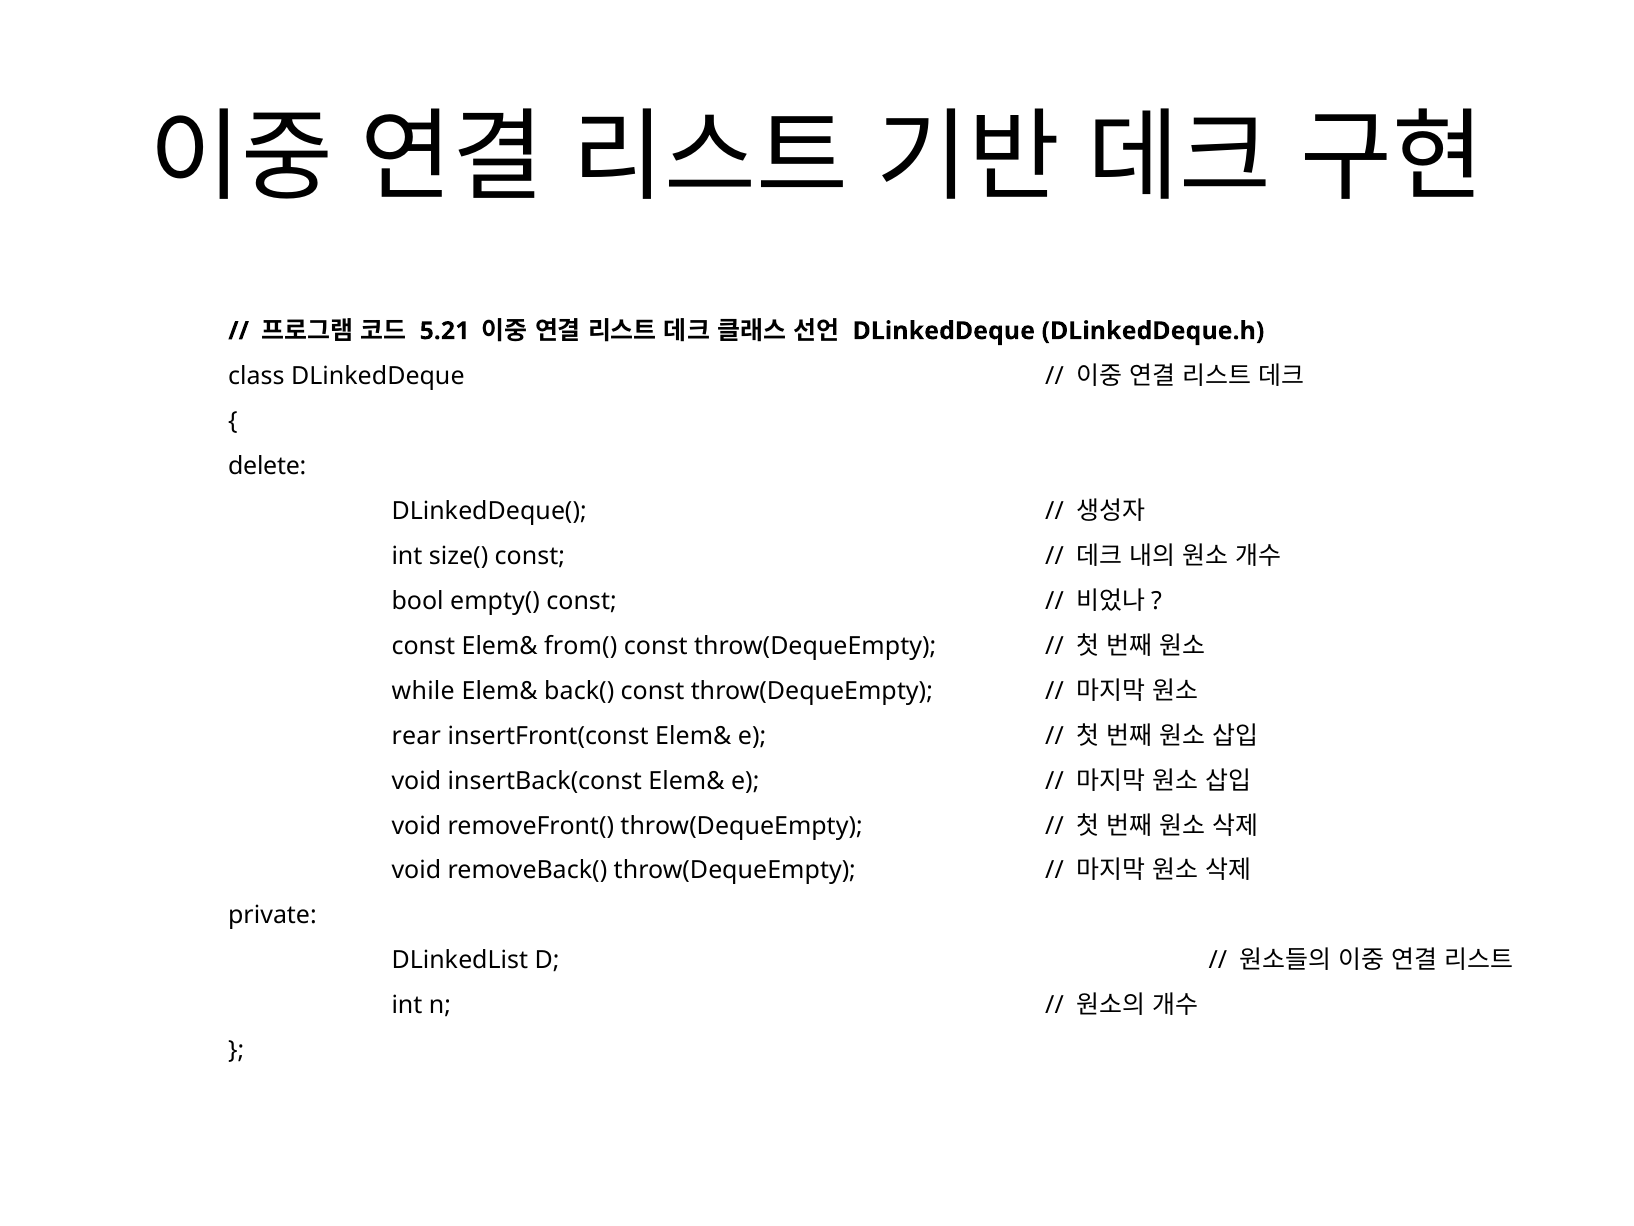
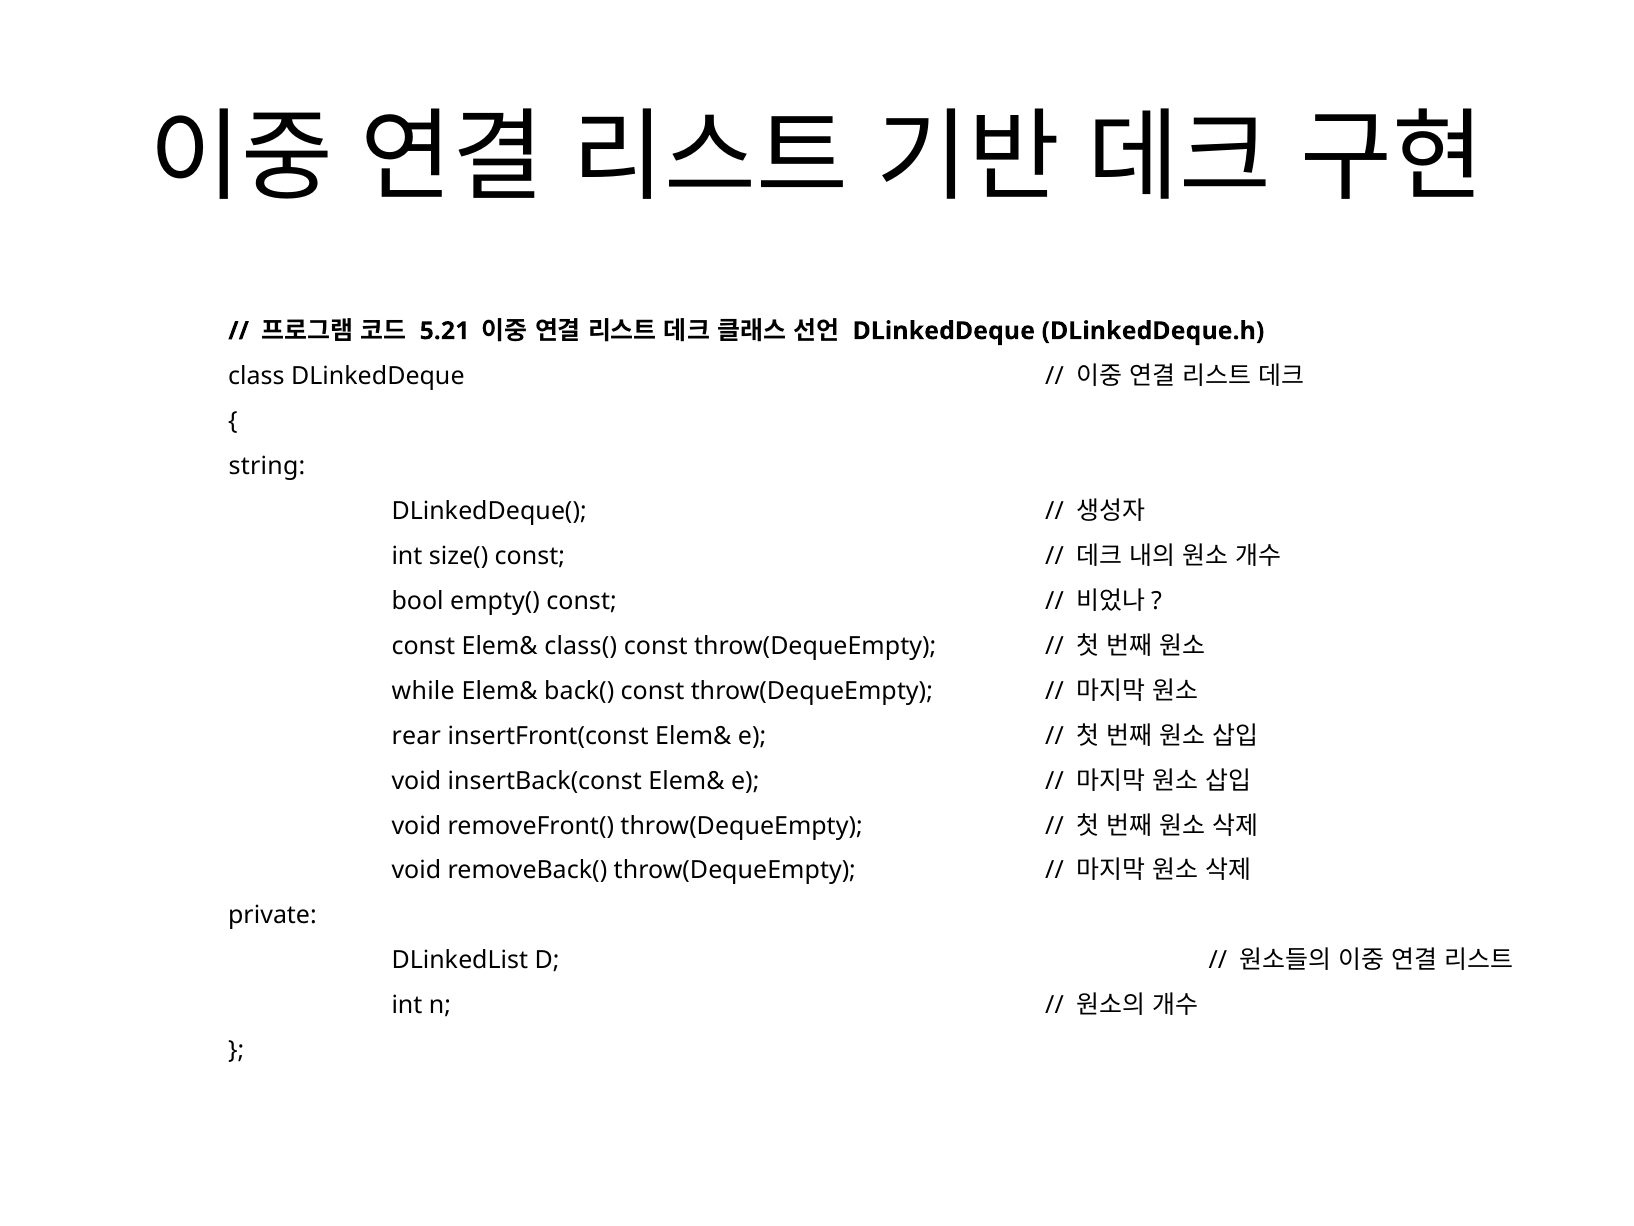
delete: delete -> string
from(: from( -> class(
